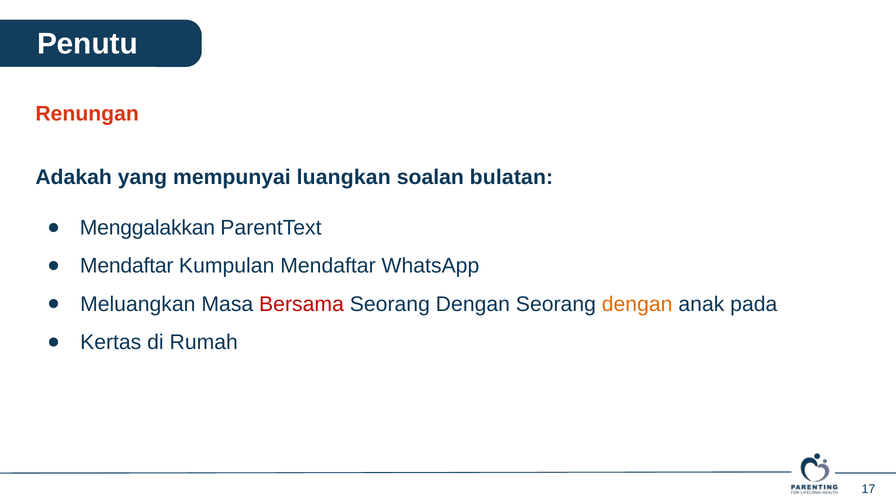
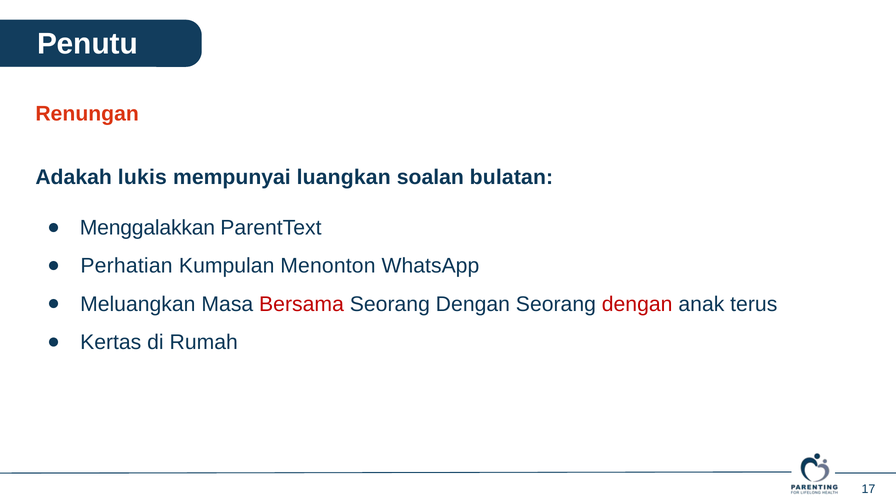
yang: yang -> lukis
Mendaftar at (127, 266): Mendaftar -> Perhatian
Kumpulan Mendaftar: Mendaftar -> Menonton
dengan at (637, 304) colour: orange -> red
pada: pada -> terus
